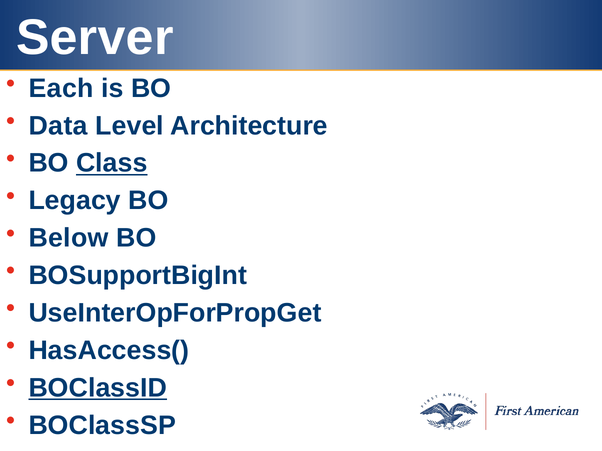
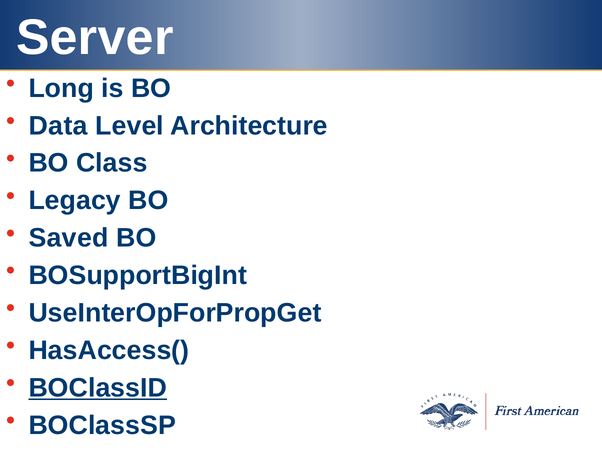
Each: Each -> Long
Class underline: present -> none
Below: Below -> Saved
